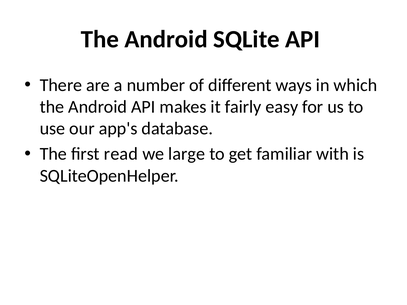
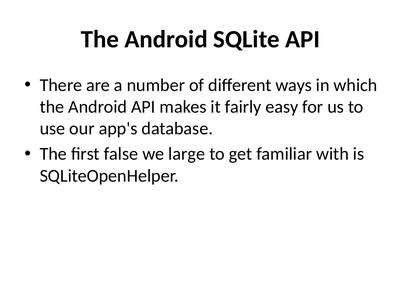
read: read -> false
